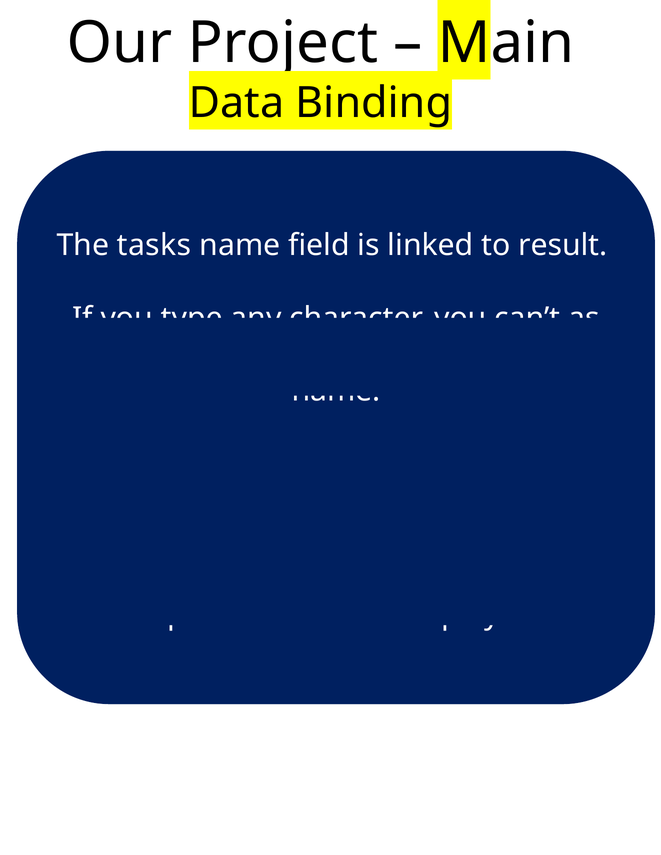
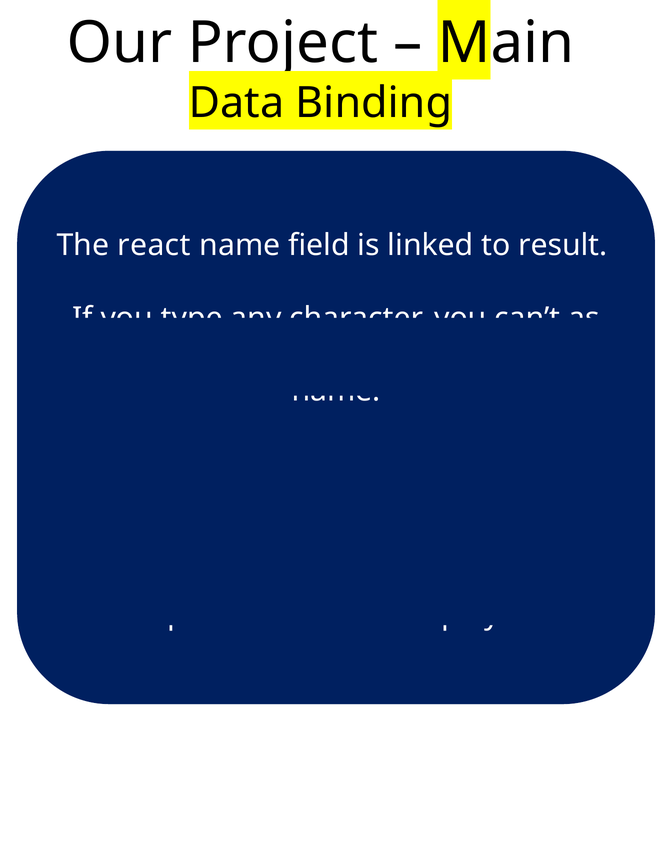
tasks: tasks -> react
